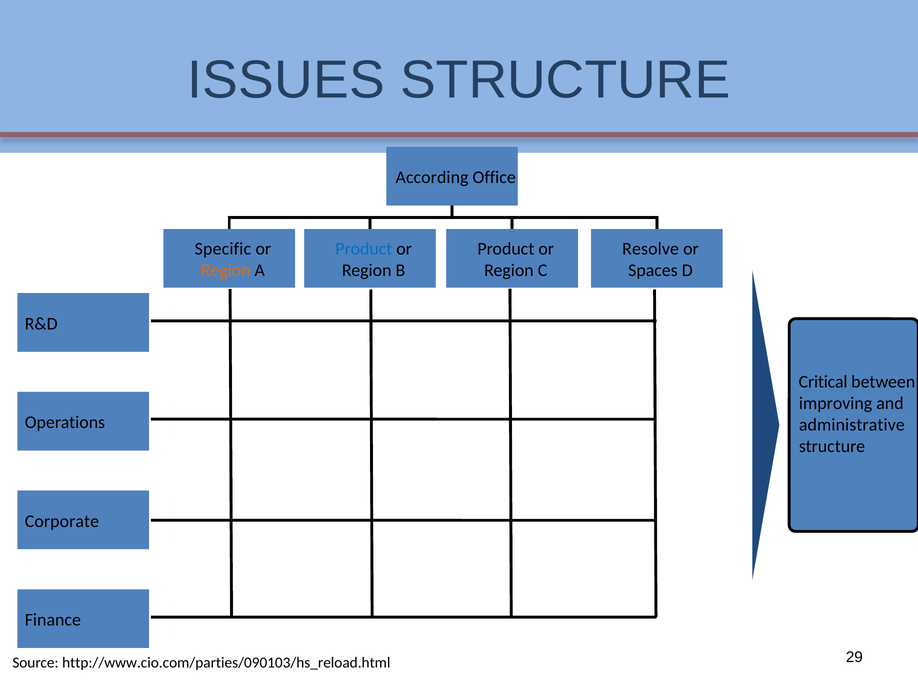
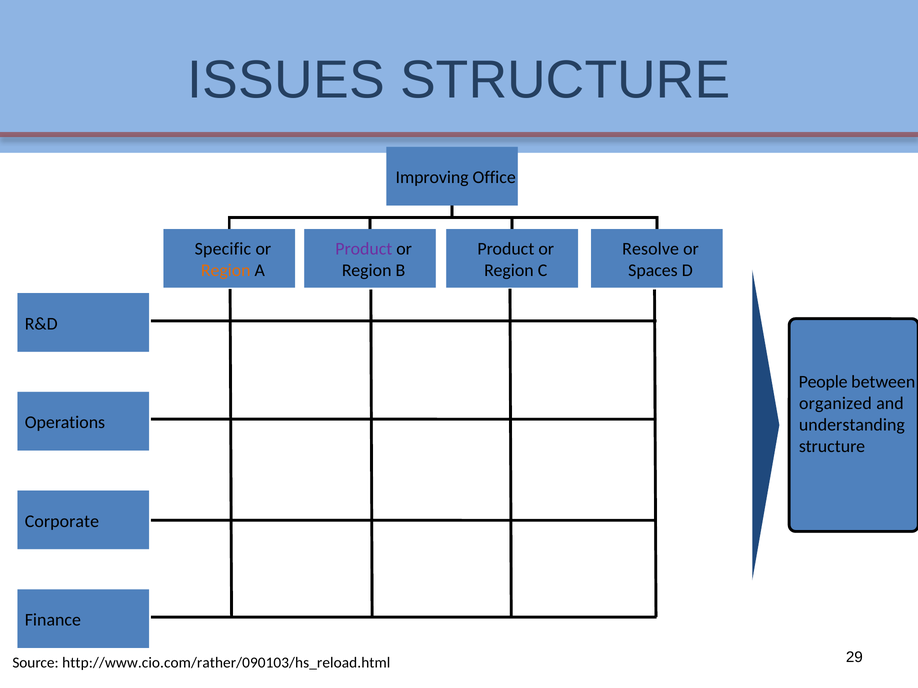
According: According -> Improving
Product at (364, 249) colour: blue -> purple
Critical: Critical -> People
improving: improving -> organized
administrative: administrative -> understanding
http://www.cio.com/parties/090103/hs_reload.html: http://www.cio.com/parties/090103/hs_reload.html -> http://www.cio.com/rather/090103/hs_reload.html
